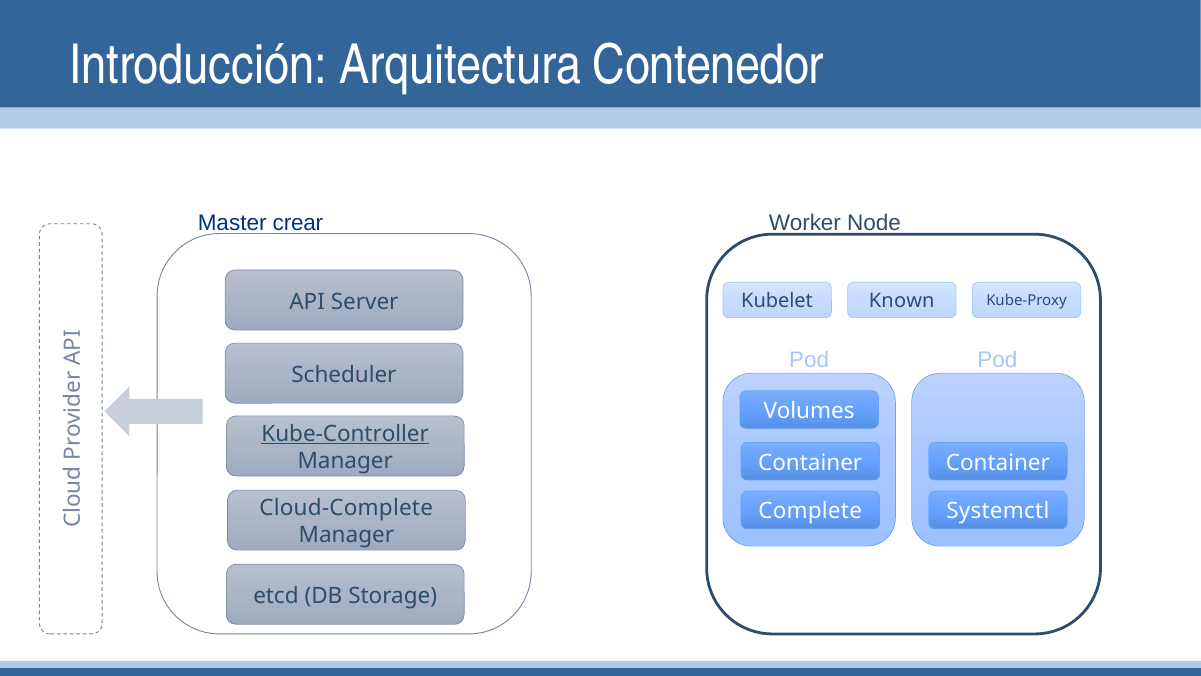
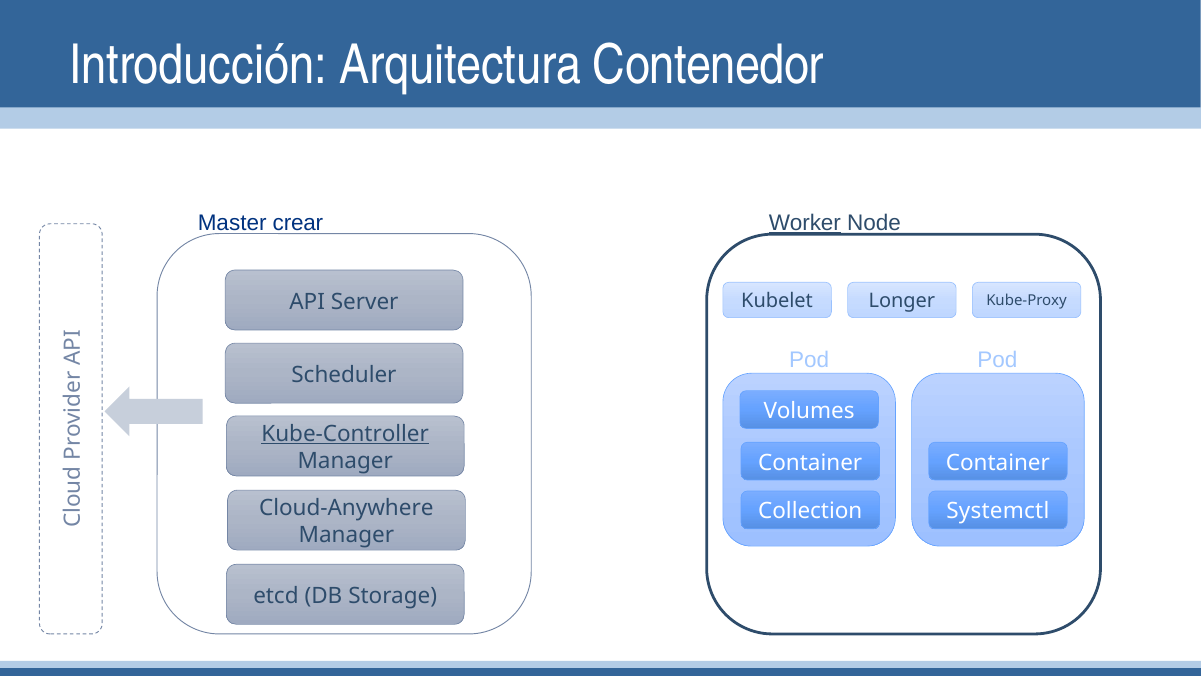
Worker underline: none -> present
Known: Known -> Longer
Cloud-Complete: Cloud-Complete -> Cloud-Anywhere
Complete: Complete -> Collection
